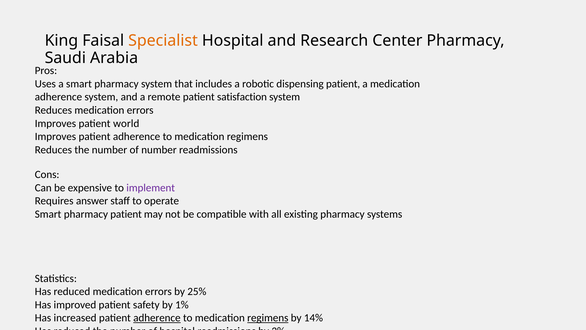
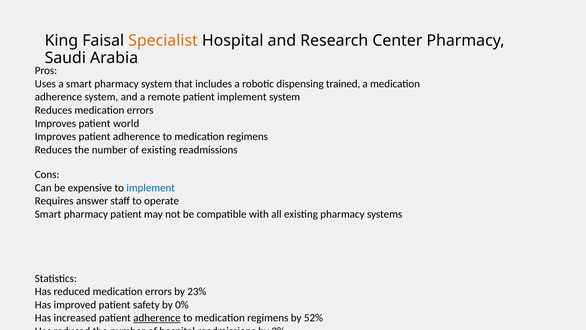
dispensing patient: patient -> trained
patient satisfaction: satisfaction -> implement
of number: number -> existing
implement at (151, 188) colour: purple -> blue
25%: 25% -> 23%
1%: 1% -> 0%
regimens at (268, 318) underline: present -> none
14%: 14% -> 52%
